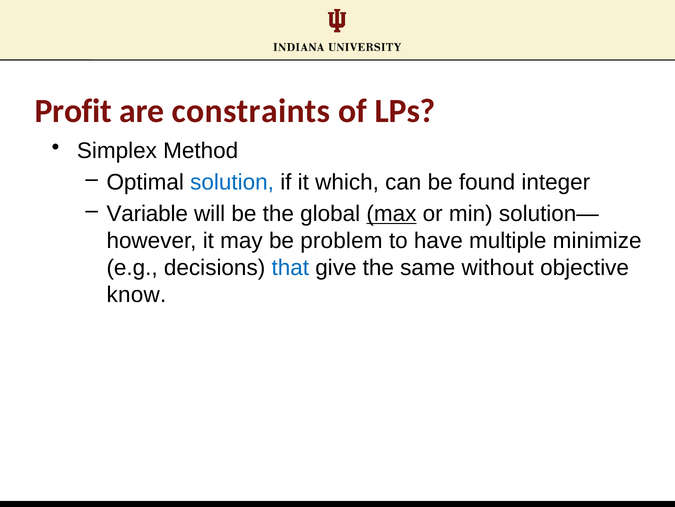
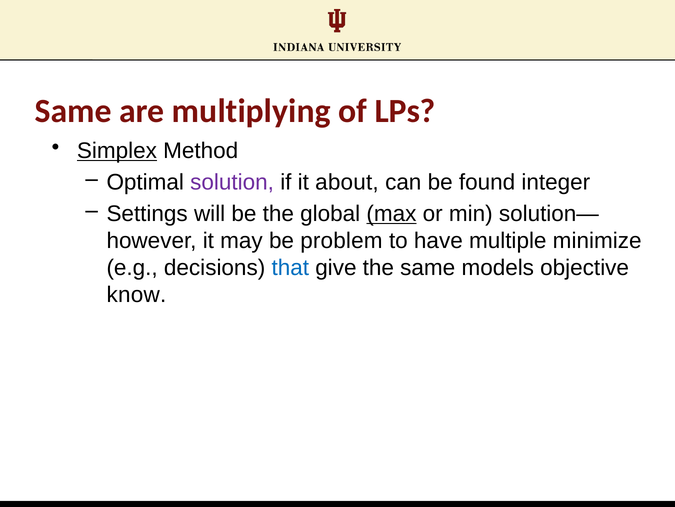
Profit at (73, 111): Profit -> Same
constraints: constraints -> multiplying
Simplex underline: none -> present
solution colour: blue -> purple
which: which -> about
Variable: Variable -> Settings
without: without -> models
